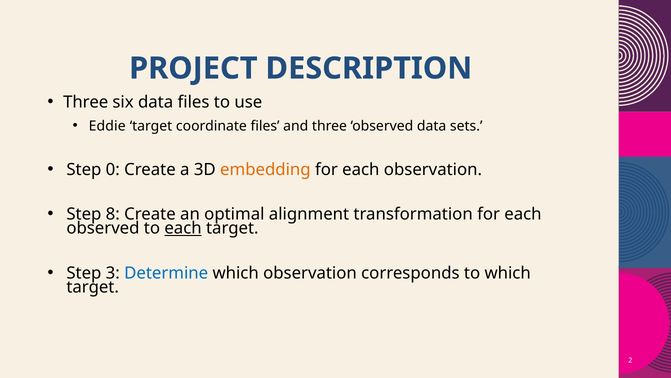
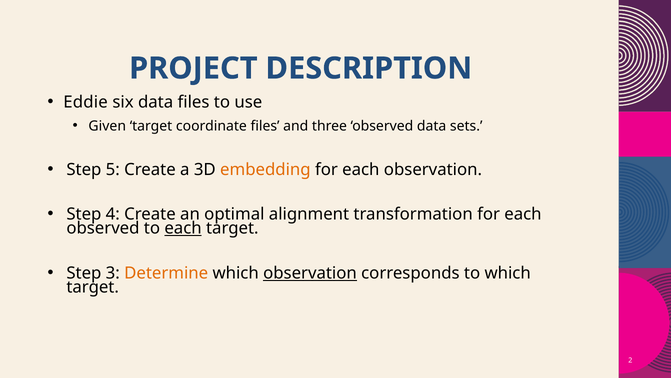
Three at (86, 102): Three -> Eddie
Eddie: Eddie -> Given
0: 0 -> 5
8: 8 -> 4
Determine colour: blue -> orange
observation at (310, 273) underline: none -> present
